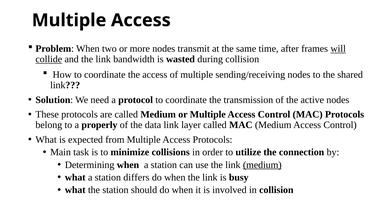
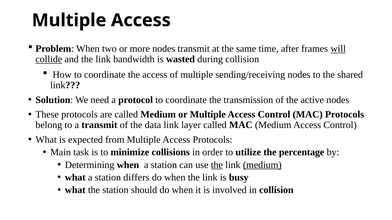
a properly: properly -> transmit
connection: connection -> percentage
the at (217, 165) underline: none -> present
